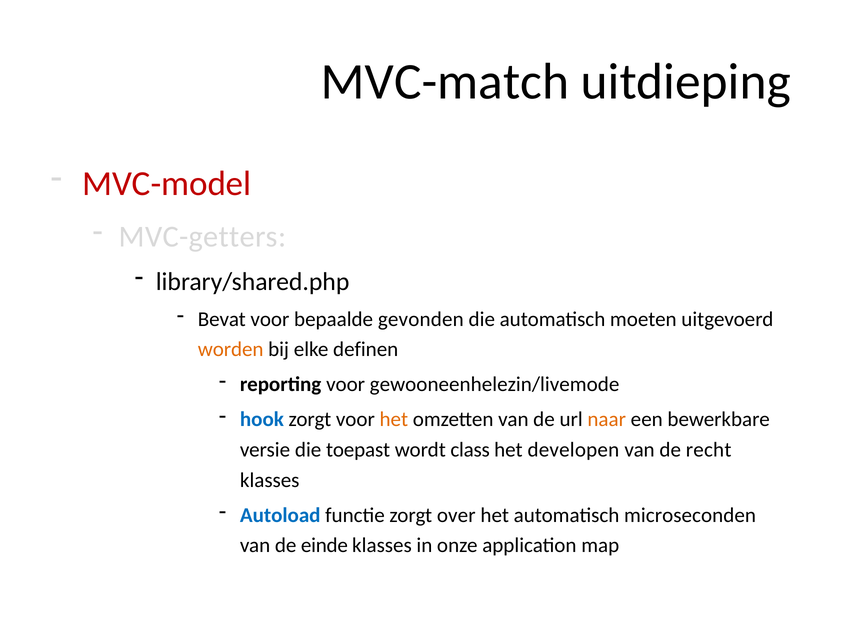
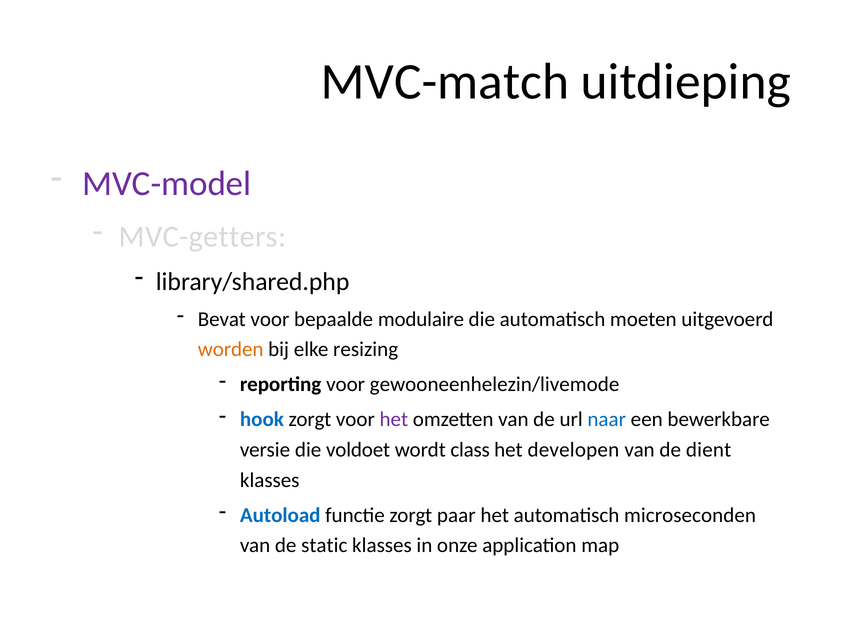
MVC-model colour: red -> purple
gevonden: gevonden -> modulaire
definen: definen -> resizing
het at (394, 419) colour: orange -> purple
naar colour: orange -> blue
toepast: toepast -> voldoet
recht: recht -> dient
over: over -> paar
einde: einde -> static
